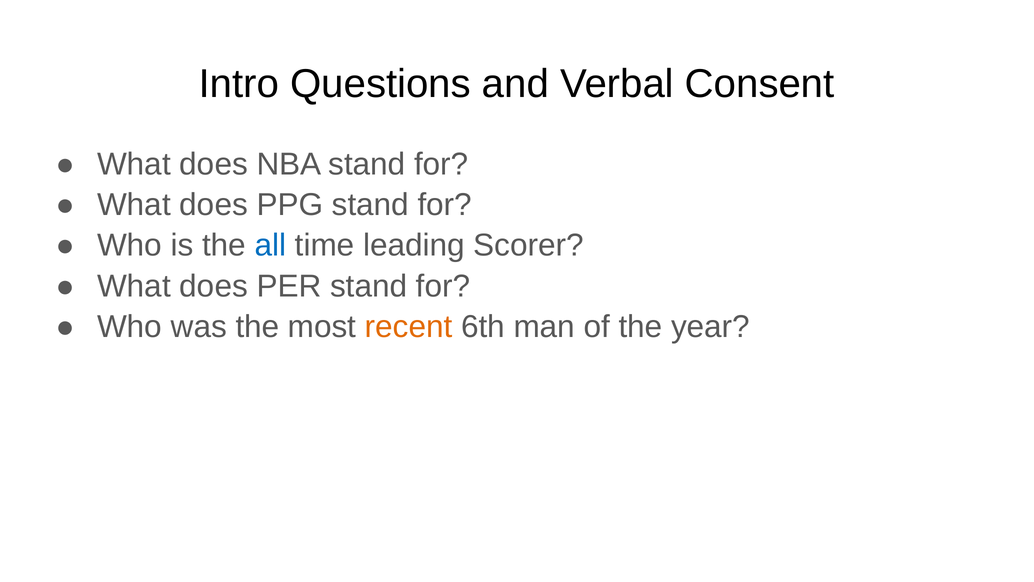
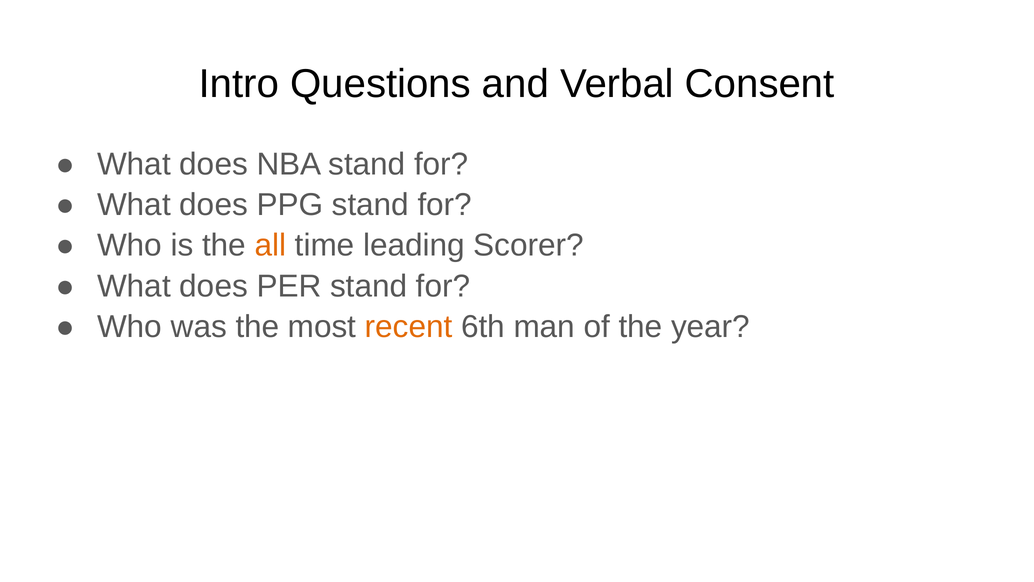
all colour: blue -> orange
